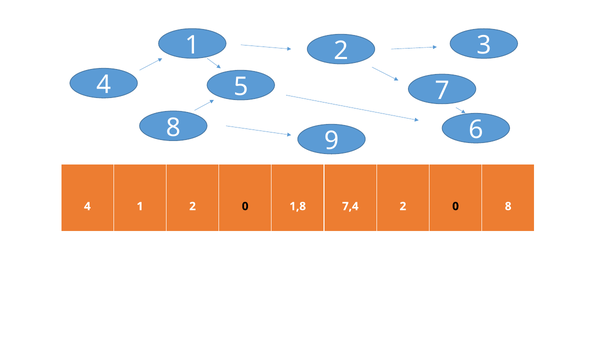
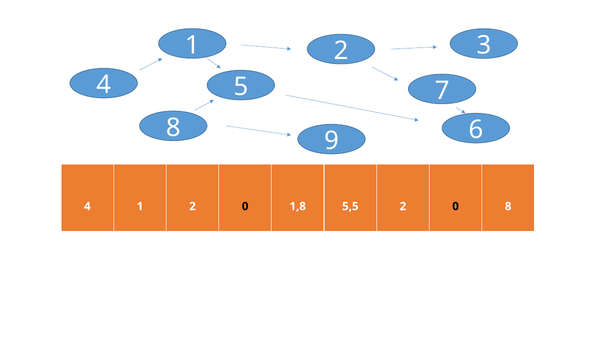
7,4: 7,4 -> 5,5
